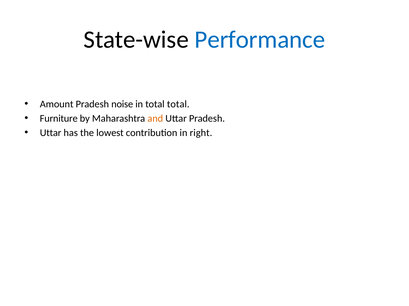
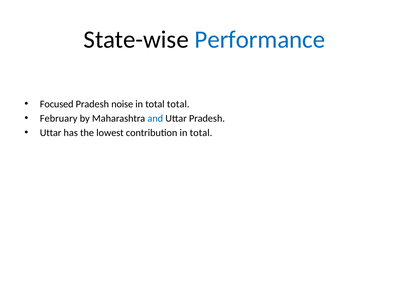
Amount: Amount -> Focused
Furniture: Furniture -> February
and colour: orange -> blue
contribution in right: right -> total
